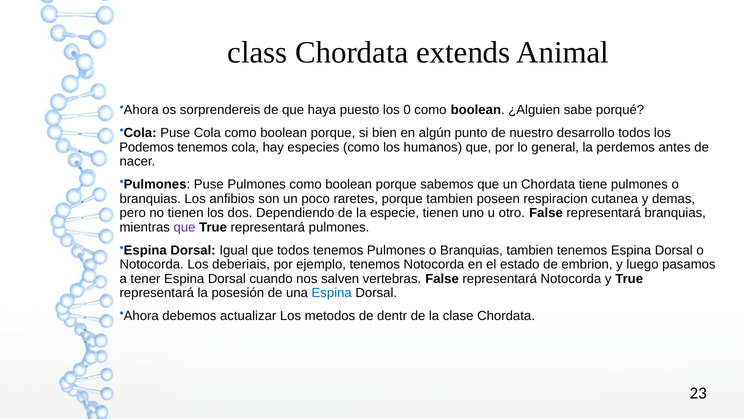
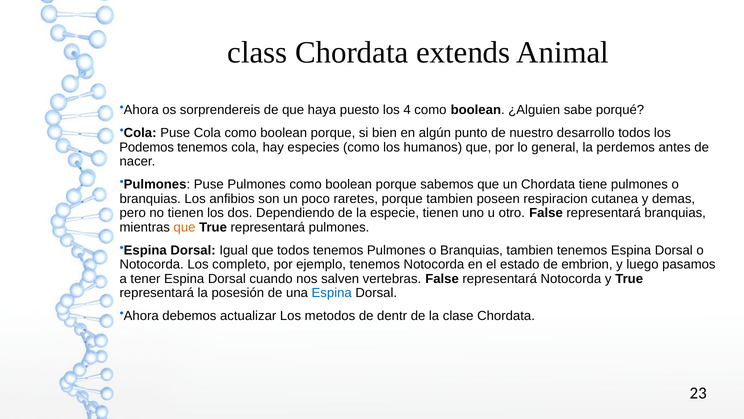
0: 0 -> 4
que at (185, 227) colour: purple -> orange
deberiais: deberiais -> completo
